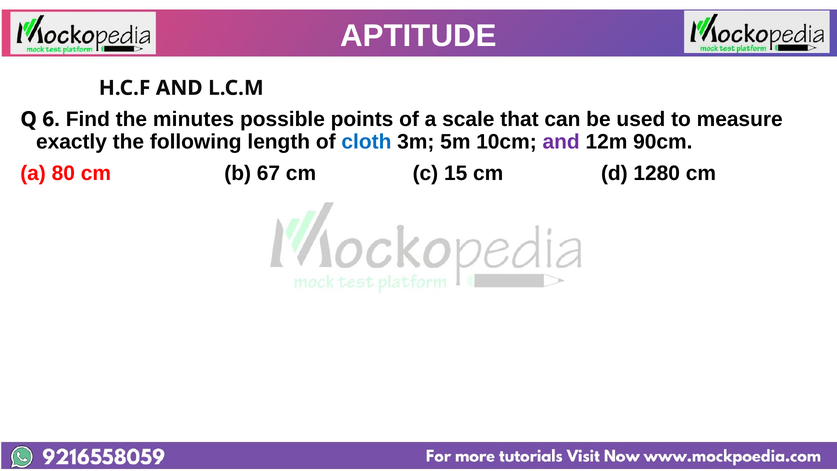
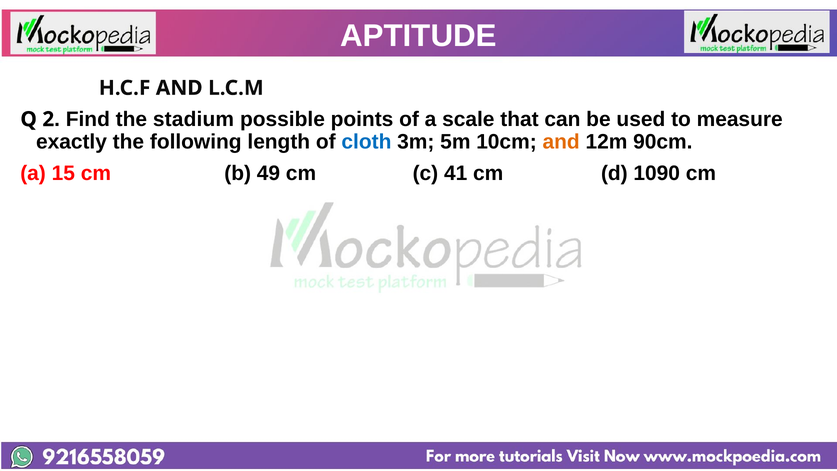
6: 6 -> 2
minutes: minutes -> stadium
and at (561, 142) colour: purple -> orange
80: 80 -> 15
67: 67 -> 49
15: 15 -> 41
1280: 1280 -> 1090
